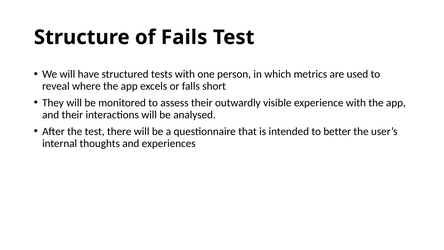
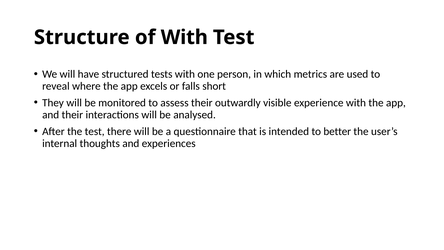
of Fails: Fails -> With
